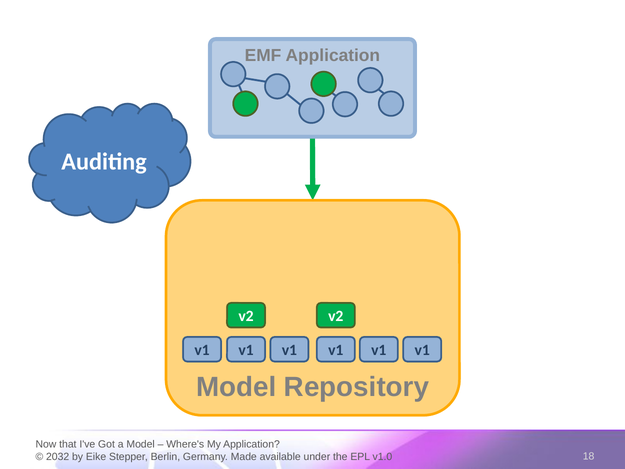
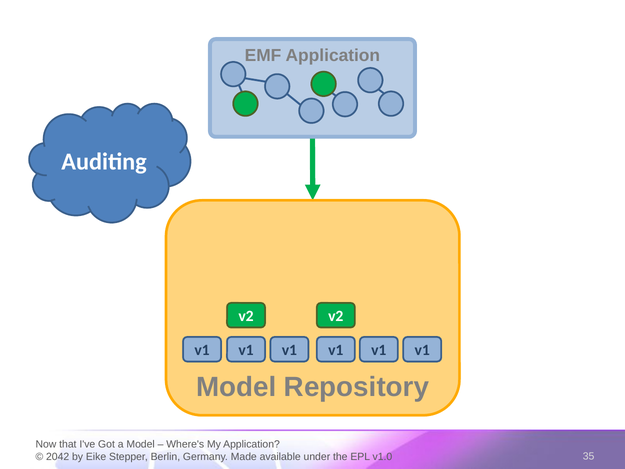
2032: 2032 -> 2042
18: 18 -> 35
